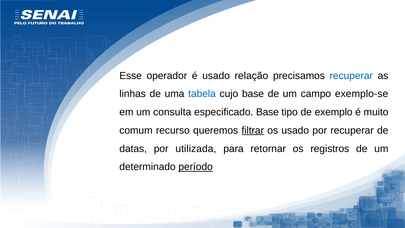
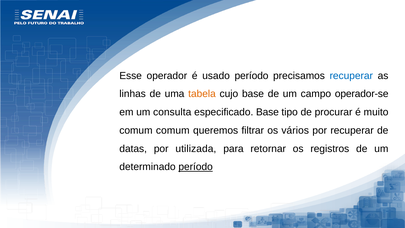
usado relação: relação -> período
tabela colour: blue -> orange
exemplo-se: exemplo-se -> operador-se
exemplo: exemplo -> procurar
comum recurso: recurso -> comum
filtrar underline: present -> none
os usado: usado -> vários
